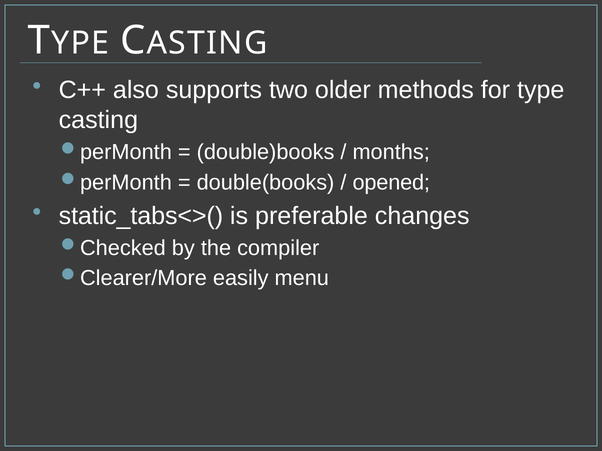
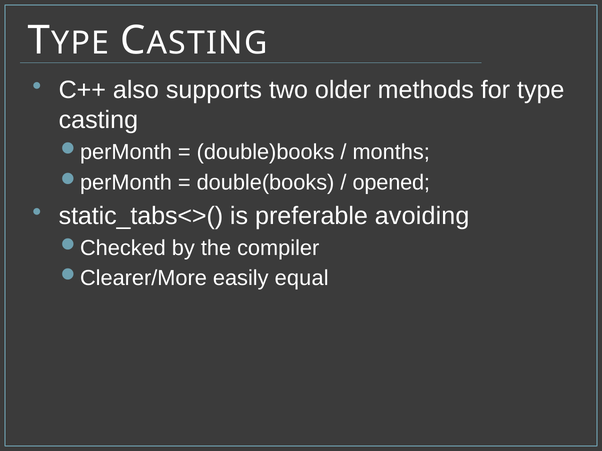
changes: changes -> avoiding
menu: menu -> equal
